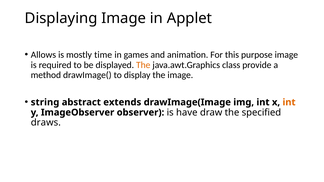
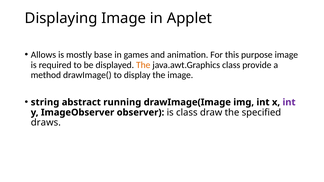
time: time -> base
extends: extends -> running
int at (289, 102) colour: orange -> purple
is have: have -> class
